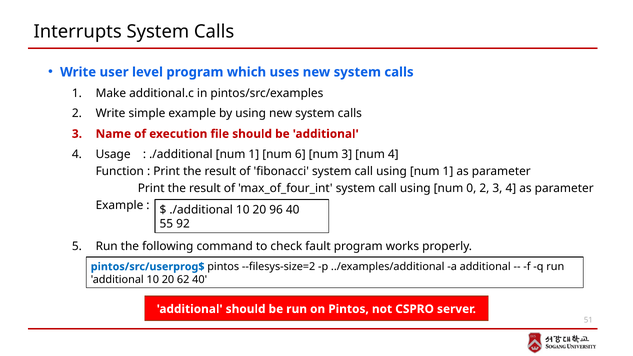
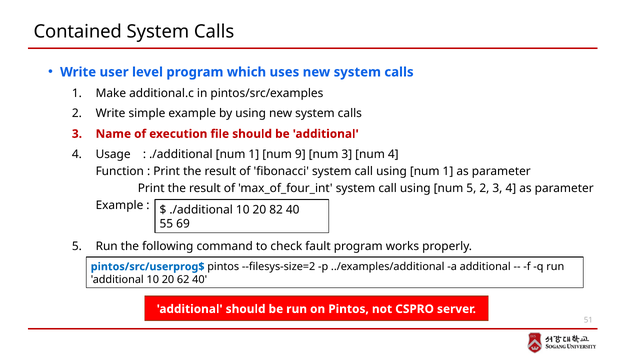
Interrupts: Interrupts -> Contained
6: 6 -> 9
num 0: 0 -> 5
96: 96 -> 82
92: 92 -> 69
